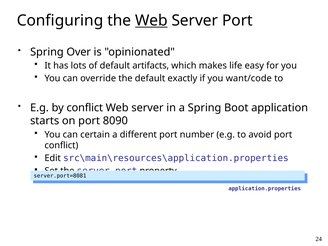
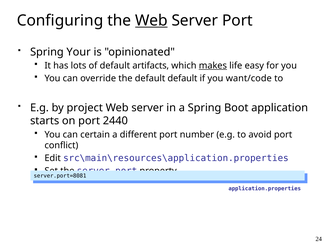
Over: Over -> Your
makes underline: none -> present
default exactly: exactly -> default
by conflict: conflict -> project
8090: 8090 -> 2440
